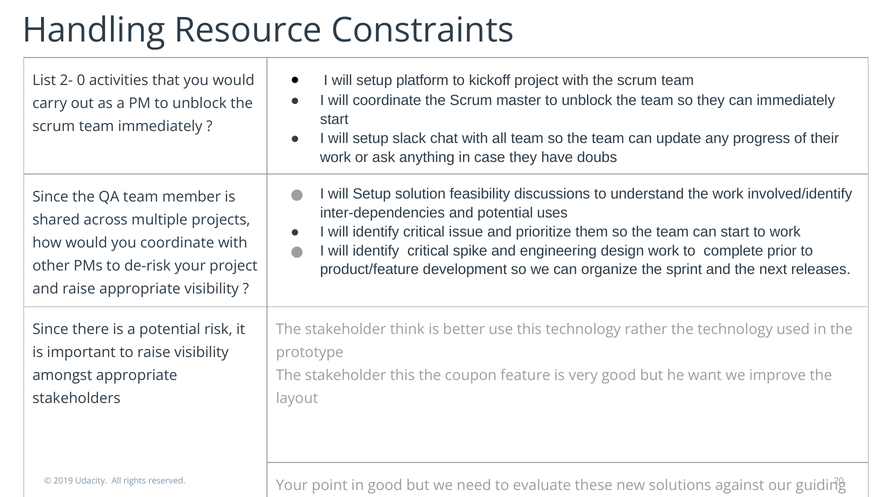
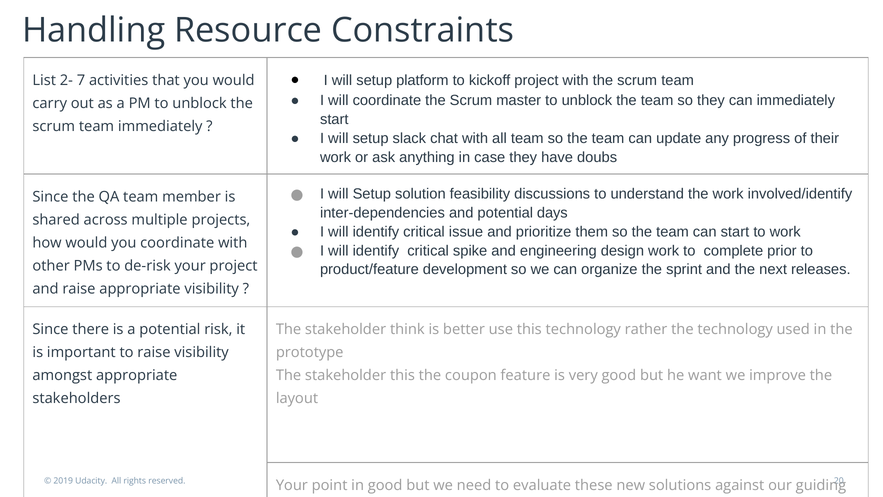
0: 0 -> 7
uses: uses -> days
